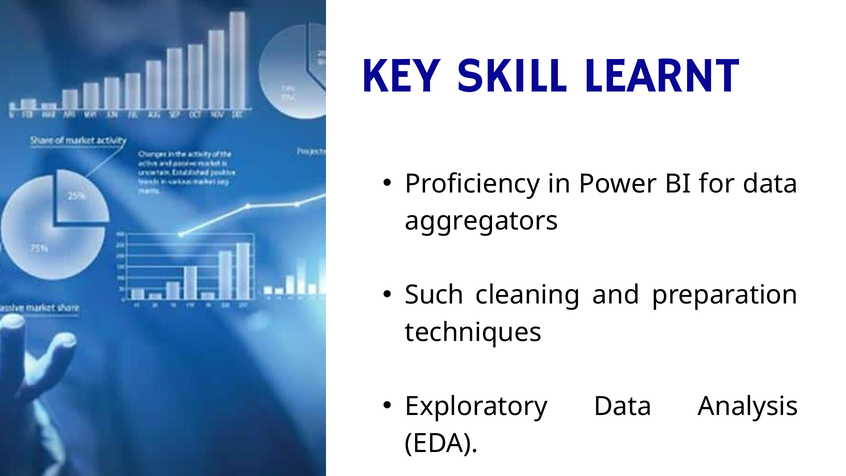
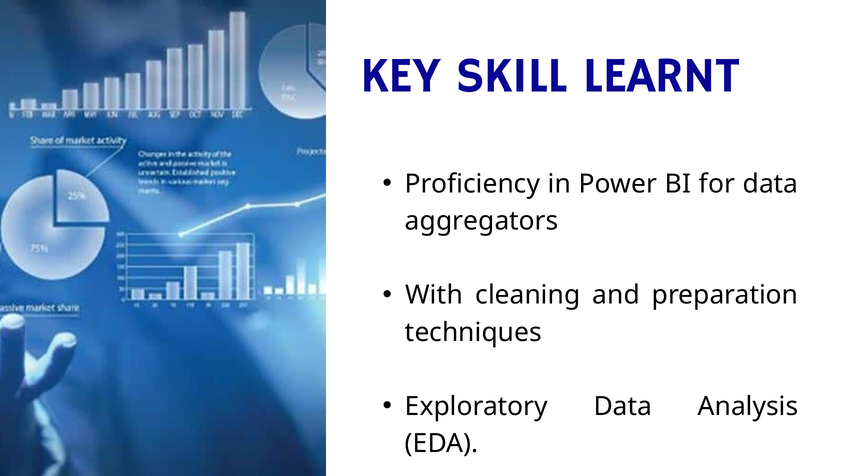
Such: Such -> With
